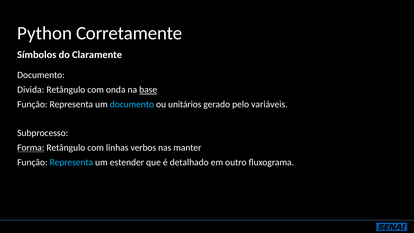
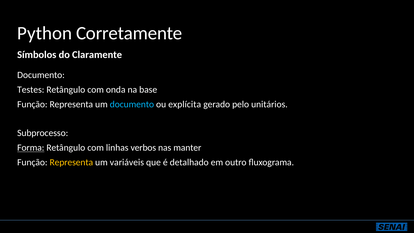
Divida: Divida -> Testes
base underline: present -> none
unitários: unitários -> explícita
variáveis: variáveis -> unitários
Representa at (71, 162) colour: light blue -> yellow
estender: estender -> variáveis
